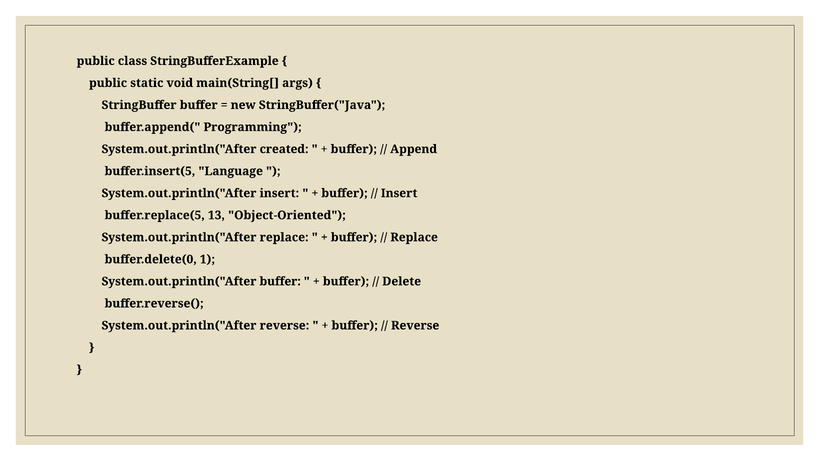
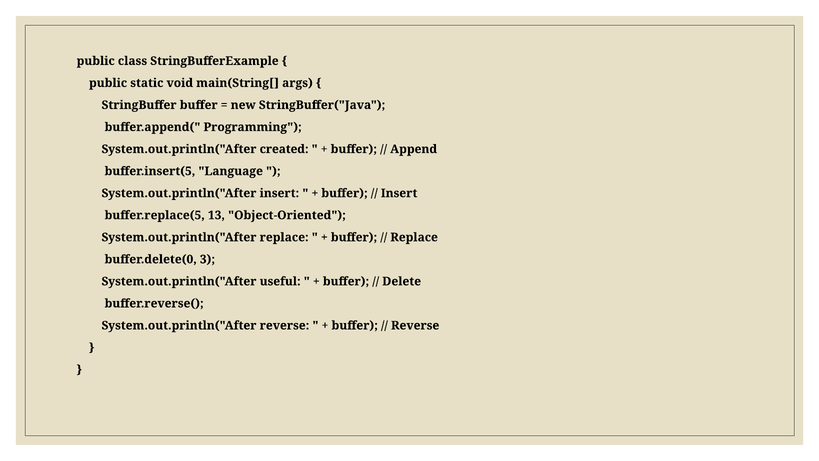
1: 1 -> 3
System.out.println("After buffer: buffer -> useful
